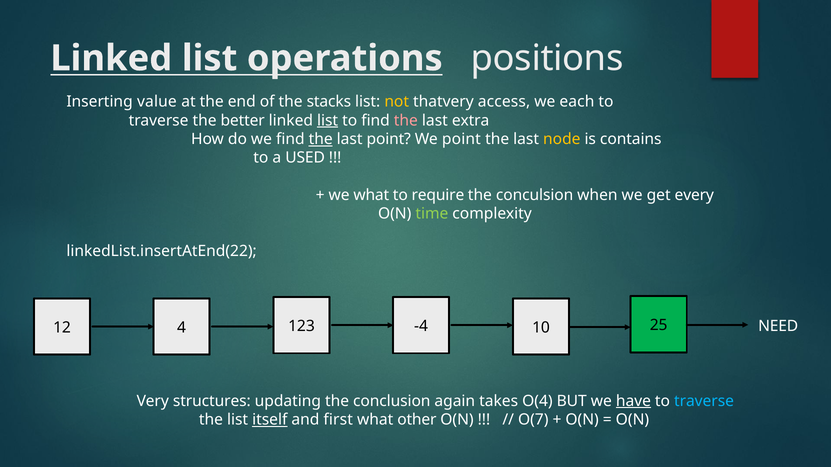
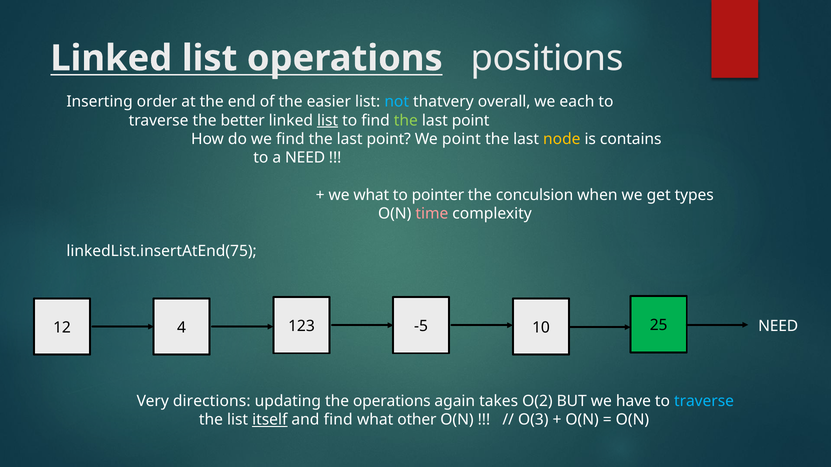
value: value -> order
stacks: stacks -> easier
not colour: yellow -> light blue
access: access -> overall
the at (406, 121) colour: pink -> light green
extra at (471, 121): extra -> point
the at (321, 139) underline: present -> none
a USED: USED -> NEED
require: require -> pointer
every: every -> types
time colour: light green -> pink
linkedList.insertAtEnd(22: linkedList.insertAtEnd(22 -> linkedList.insertAtEnd(75
-4: -4 -> -5
structures: structures -> directions
the conclusion: conclusion -> operations
O(4: O(4 -> O(2
have underline: present -> none
and first: first -> find
O(7: O(7 -> O(3
